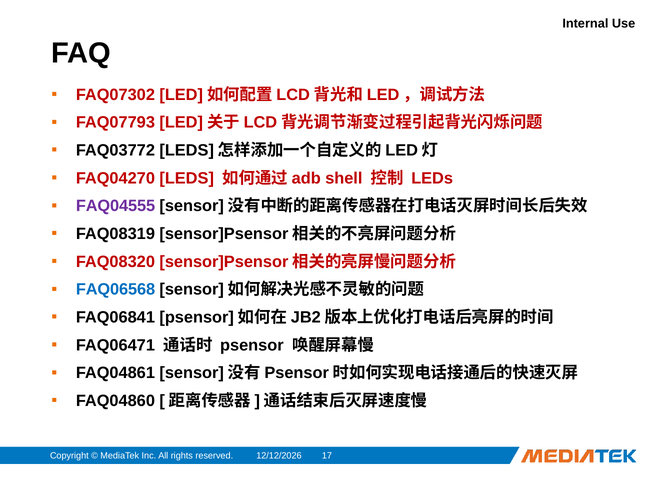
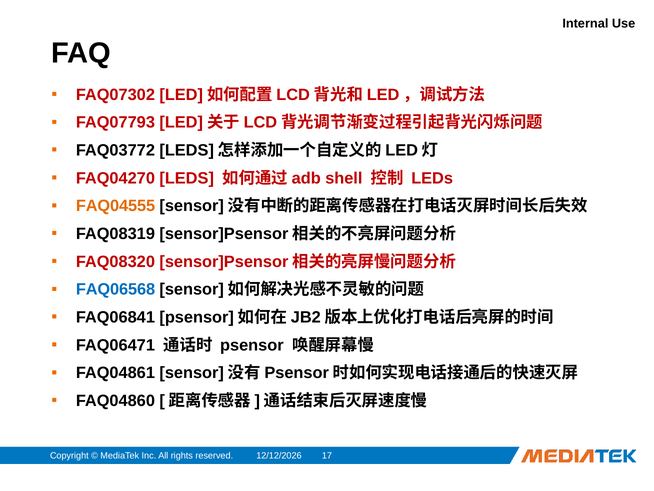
FAQ04555 colour: purple -> orange
